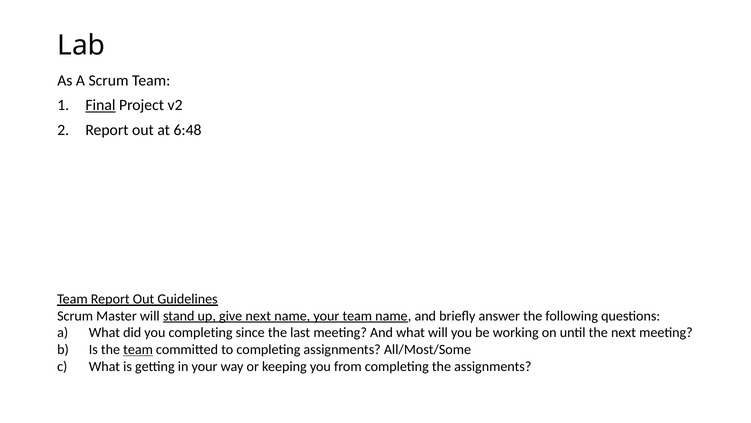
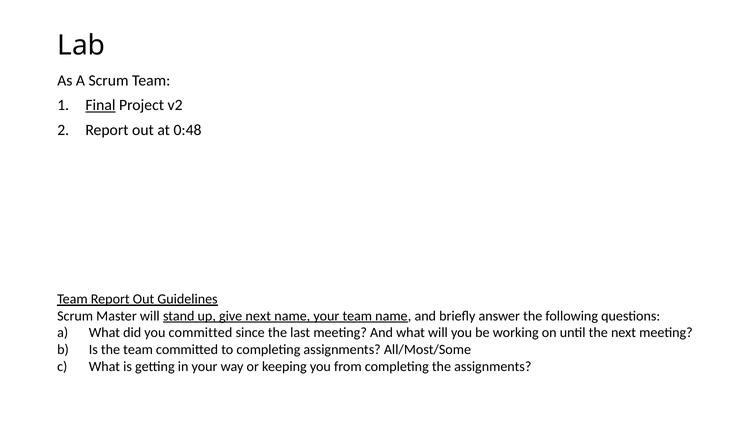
6:48: 6:48 -> 0:48
you completing: completing -> committed
team at (138, 349) underline: present -> none
